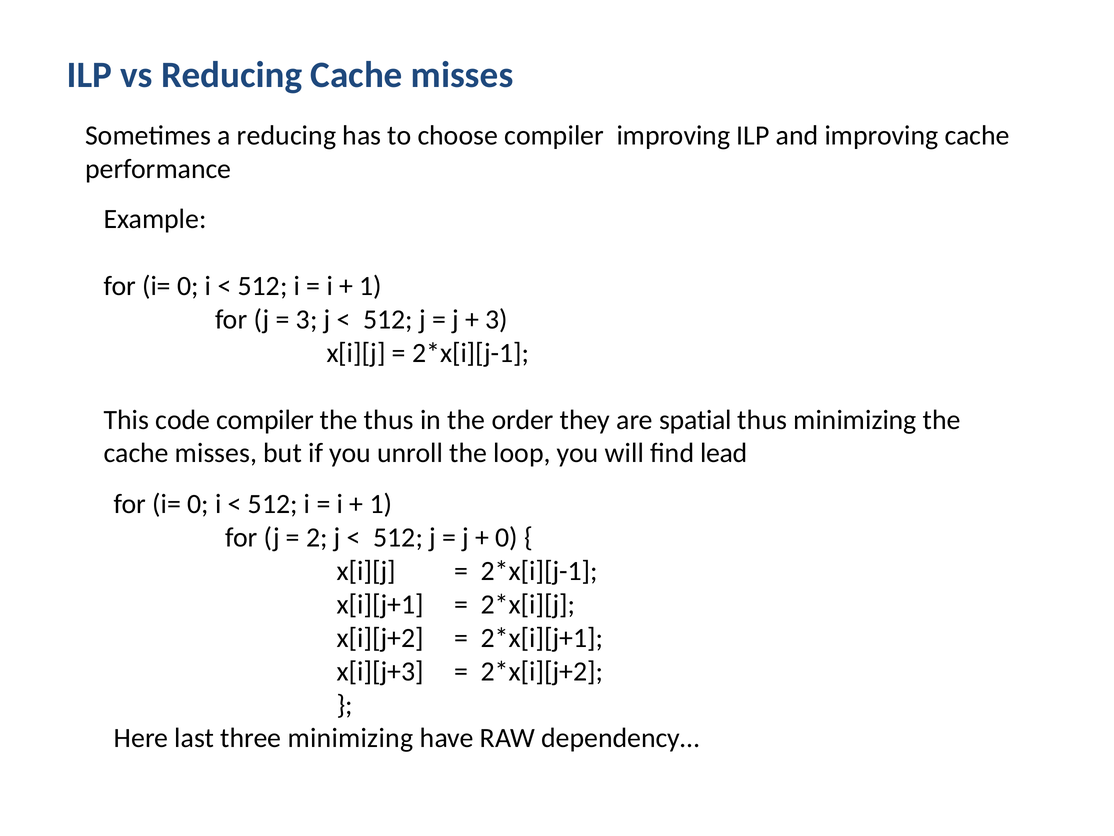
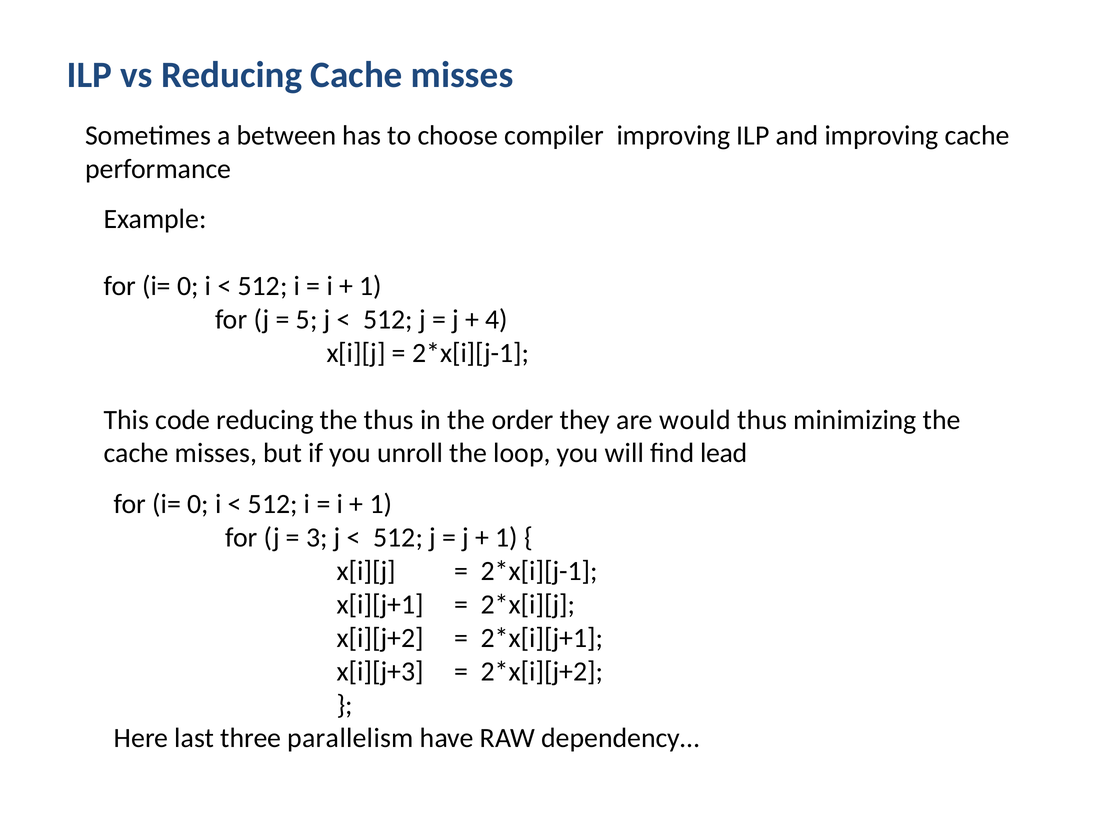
a reducing: reducing -> between
3 at (307, 319): 3 -> 5
3 at (496, 319): 3 -> 4
code compiler: compiler -> reducing
spatial: spatial -> would
2: 2 -> 3
0 at (507, 537): 0 -> 1
three minimizing: minimizing -> parallelism
